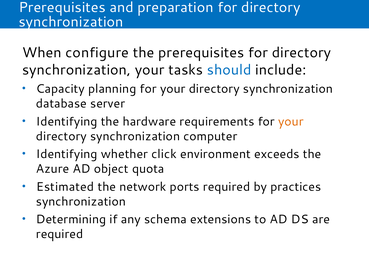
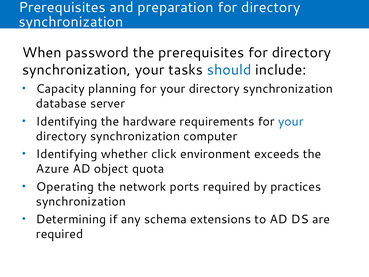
configure: configure -> password
your at (291, 121) colour: orange -> blue
Estimated: Estimated -> Operating
